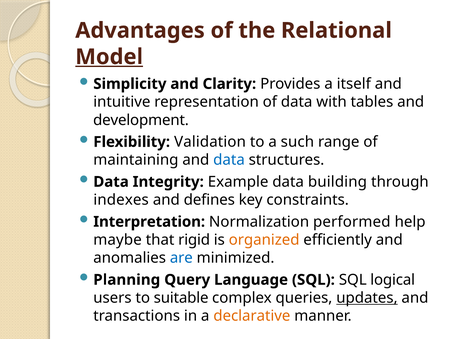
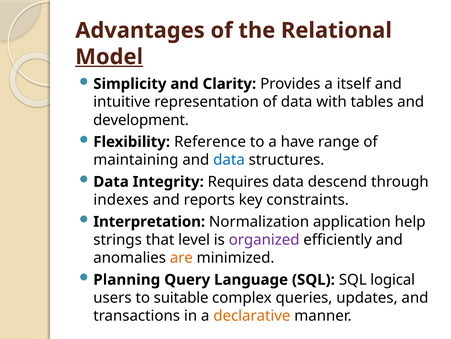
Validation: Validation -> Reference
such: such -> have
Example: Example -> Requires
building: building -> descend
defines: defines -> reports
performed: performed -> application
maybe: maybe -> strings
rigid: rigid -> level
organized colour: orange -> purple
are colour: blue -> orange
updates underline: present -> none
